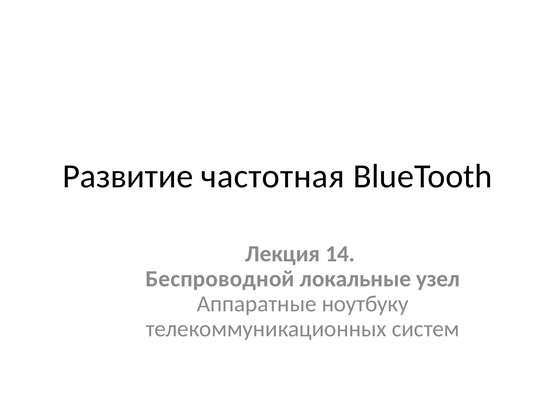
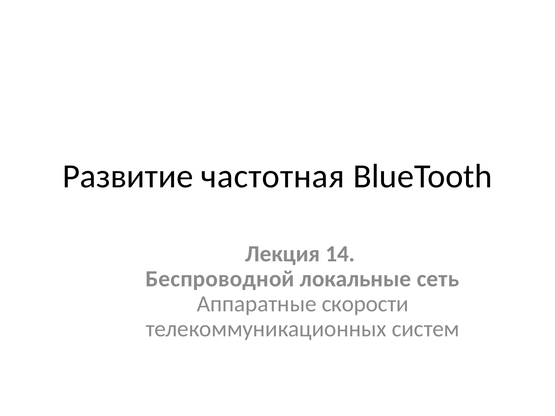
узел: узел -> сеть
ноутбуку: ноутбуку -> скорости
